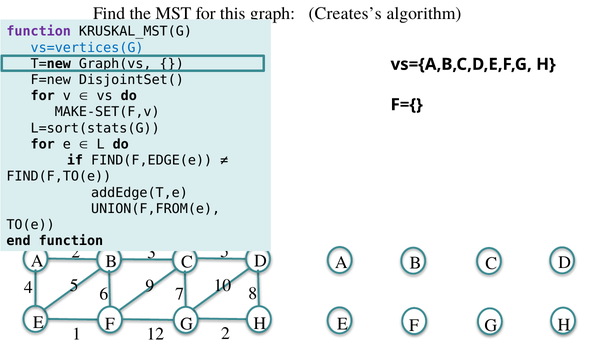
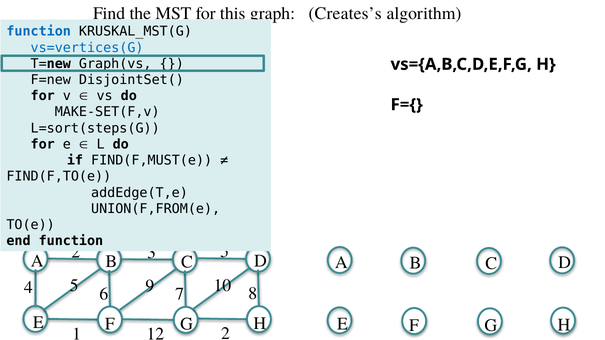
function at (39, 32) colour: purple -> blue
L=sort(stats(G: L=sort(stats(G -> L=sort(steps(G
FIND(F,EDGE(e: FIND(F,EDGE(e -> FIND(F,MUST(e
